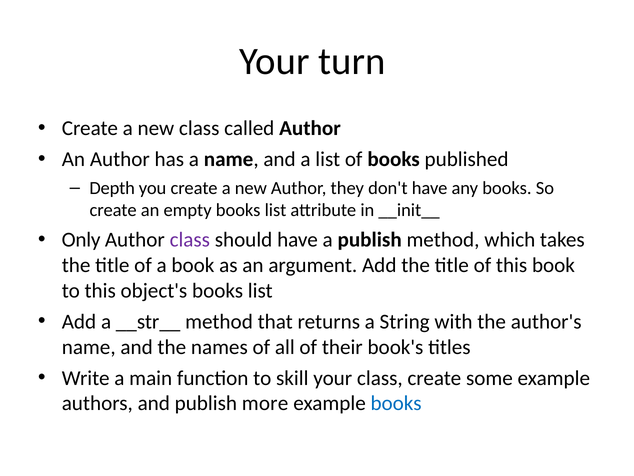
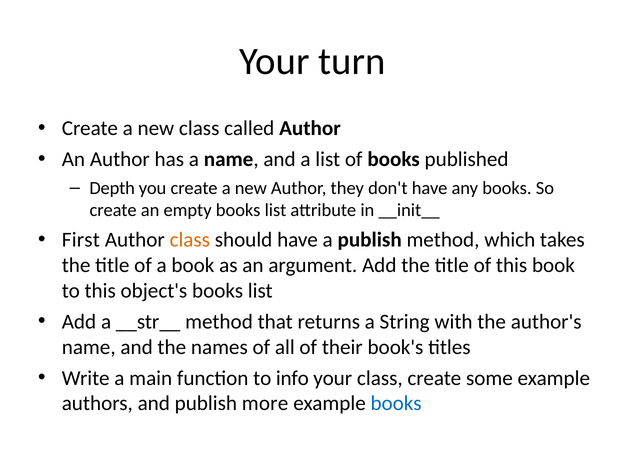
Only: Only -> First
class at (190, 240) colour: purple -> orange
skill: skill -> info
